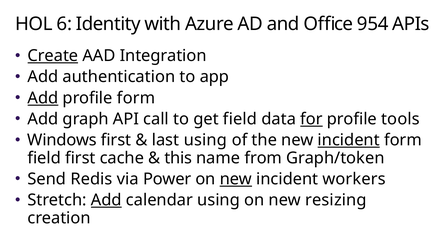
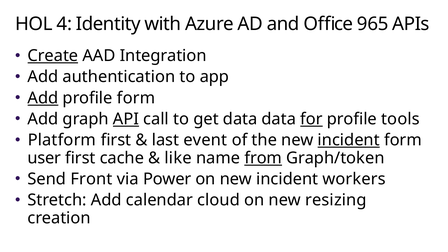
6: 6 -> 4
954: 954 -> 965
API underline: none -> present
get field: field -> data
Windows: Windows -> Platform
last using: using -> event
field at (44, 158): field -> user
this: this -> like
from underline: none -> present
Redis: Redis -> Front
new at (236, 179) underline: present -> none
Add at (106, 200) underline: present -> none
calendar using: using -> cloud
